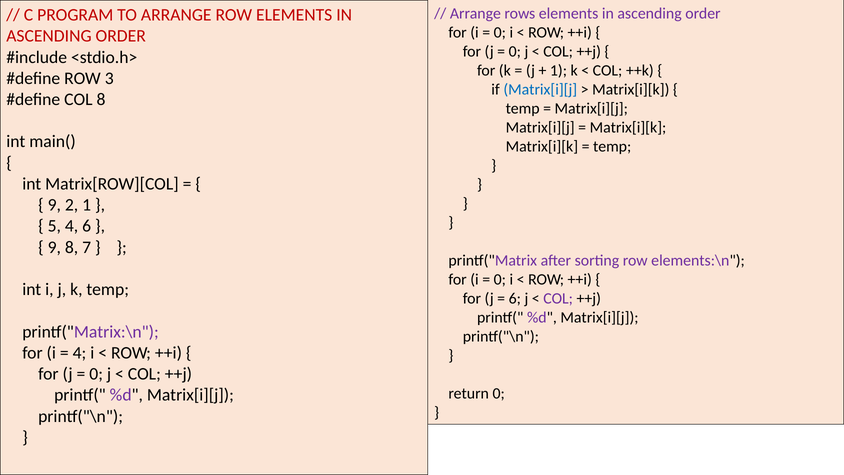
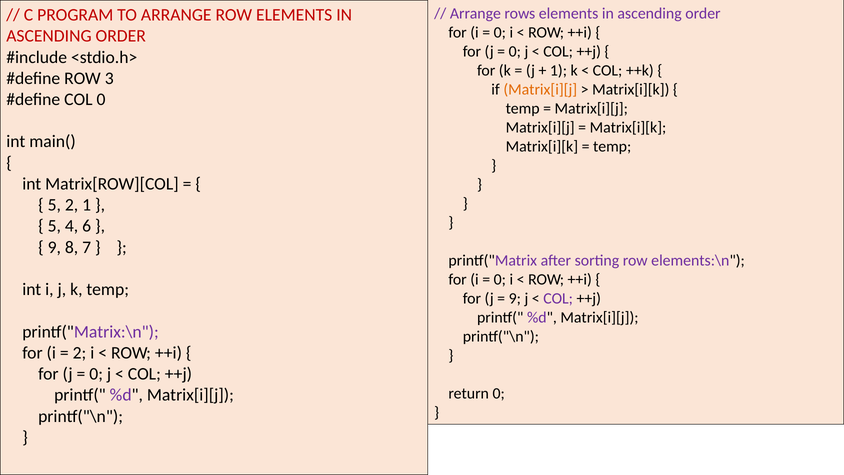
Matrix[i][j at (540, 90) colour: blue -> orange
COL 8: 8 -> 0
9 at (54, 205): 9 -> 5
6 at (515, 299): 6 -> 9
4 at (80, 353): 4 -> 2
